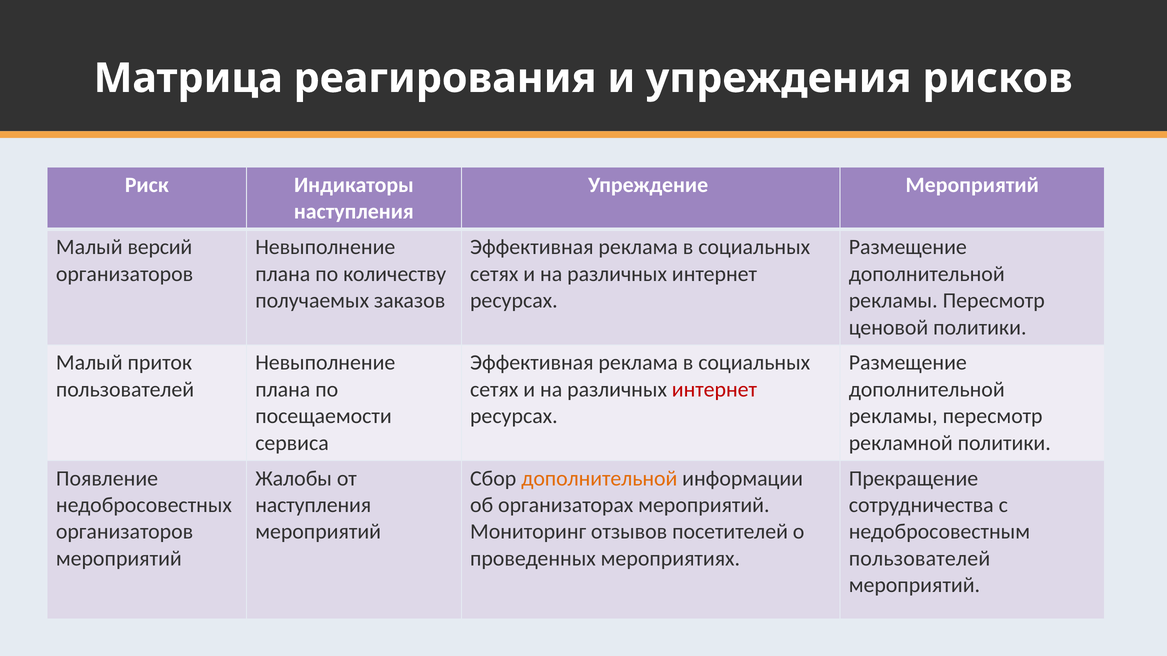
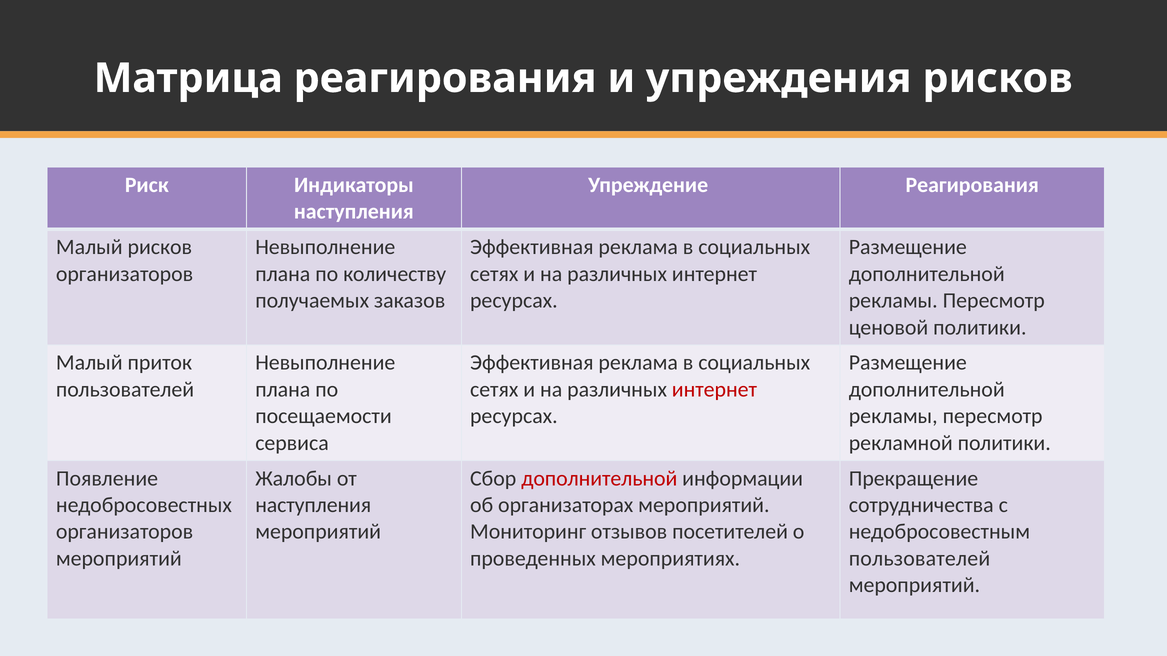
Упреждение Мероприятий: Мероприятий -> Реагирования
Малый версий: версий -> рисков
дополнительной at (599, 479) colour: orange -> red
